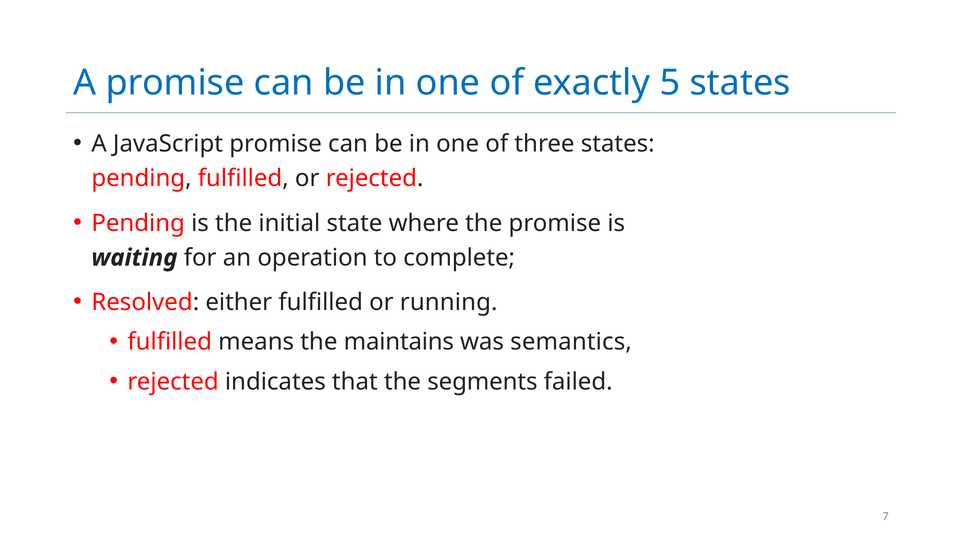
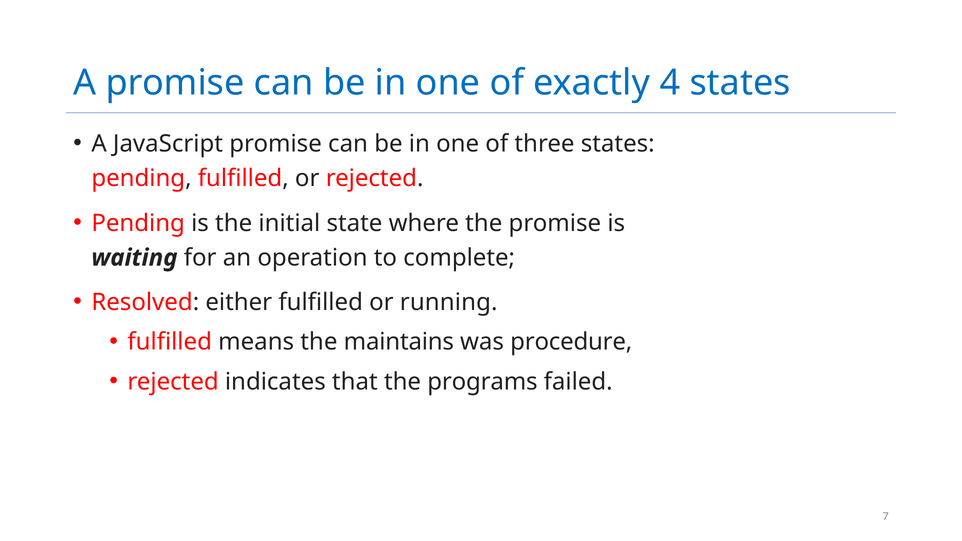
5: 5 -> 4
semantics: semantics -> procedure
segments: segments -> programs
